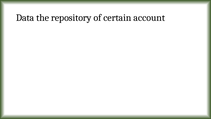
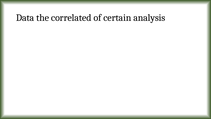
repository: repository -> correlated
account: account -> analysis
